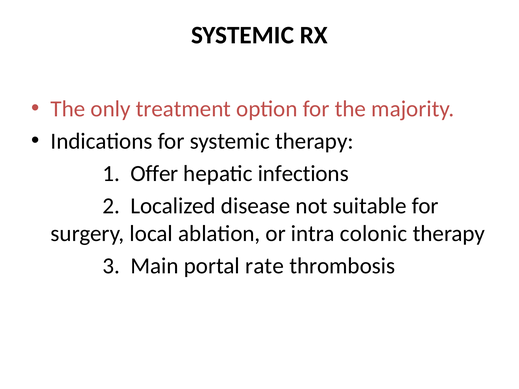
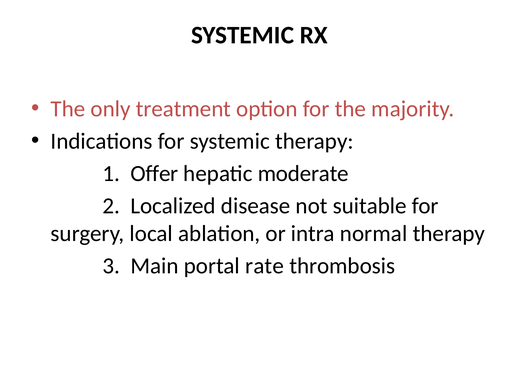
infections: infections -> moderate
colonic: colonic -> normal
